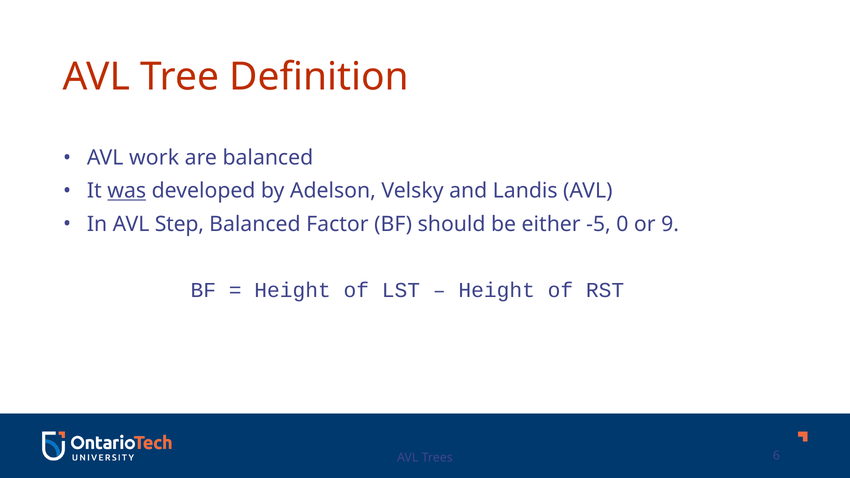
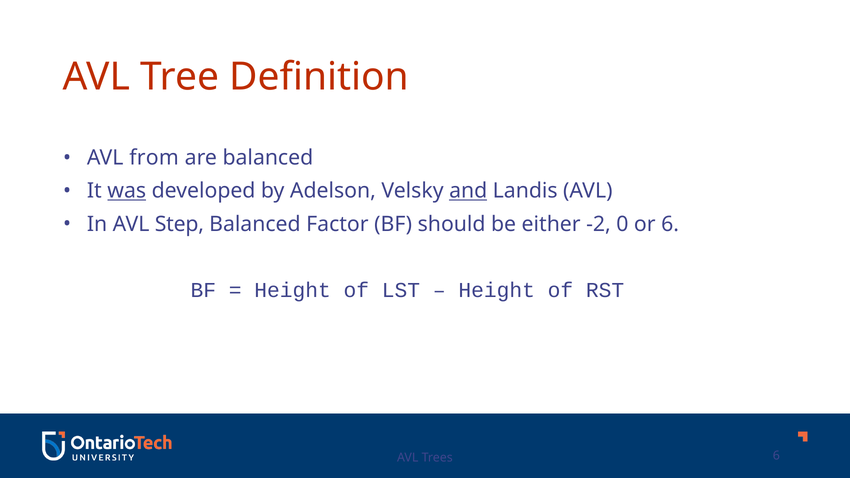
work: work -> from
and underline: none -> present
-5: -5 -> -2
or 9: 9 -> 6
